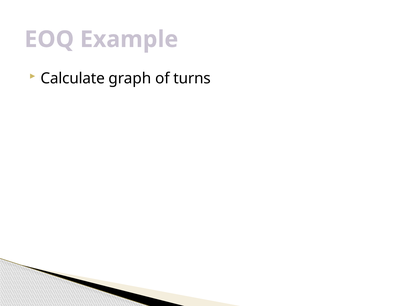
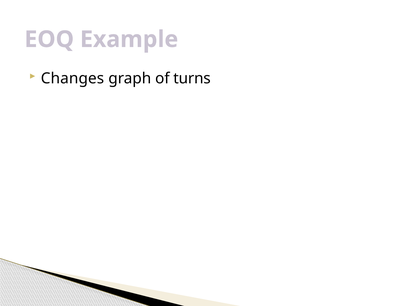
Calculate: Calculate -> Changes
